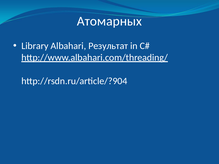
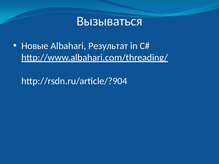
Атомарных: Атомарных -> Вызываться
Library: Library -> Новые
